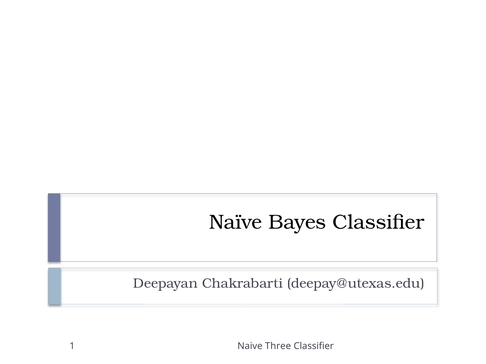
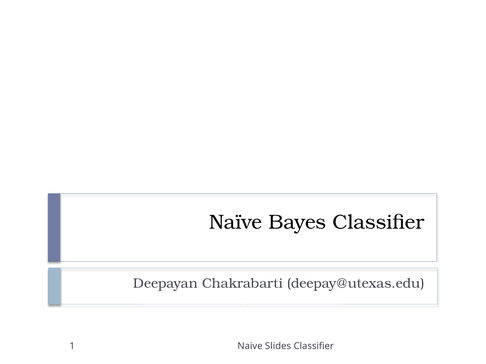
Three: Three -> Slides
